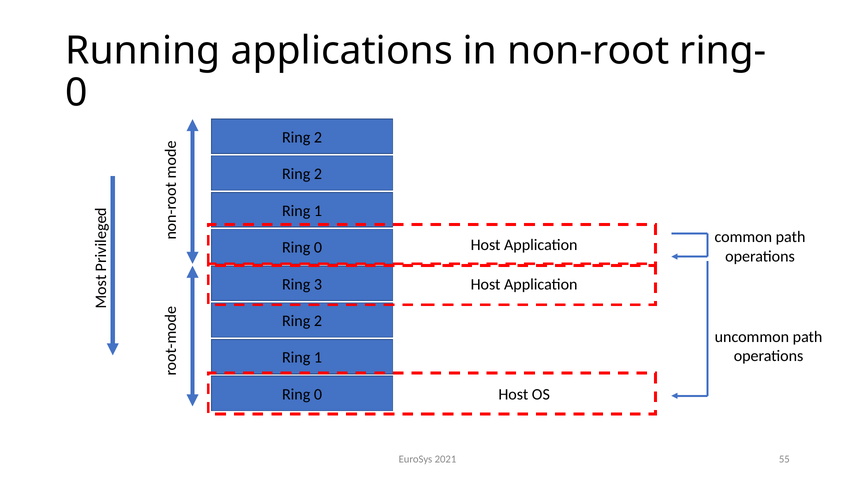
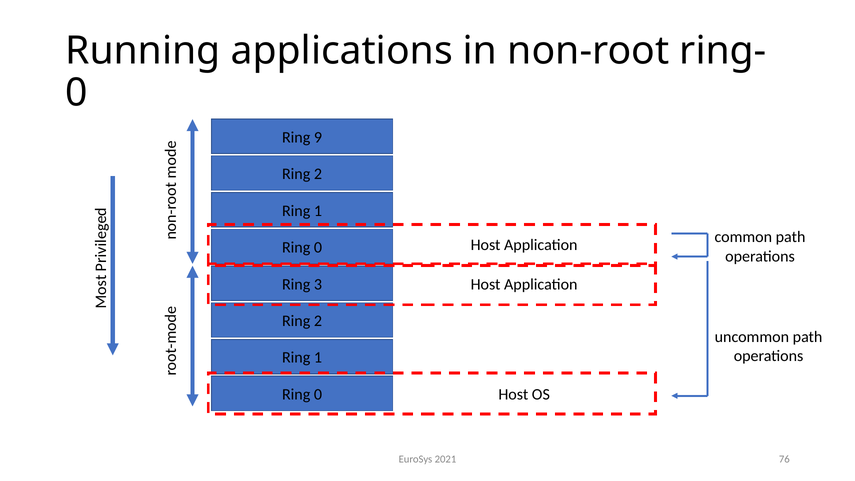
2 at (318, 137): 2 -> 9
55: 55 -> 76
